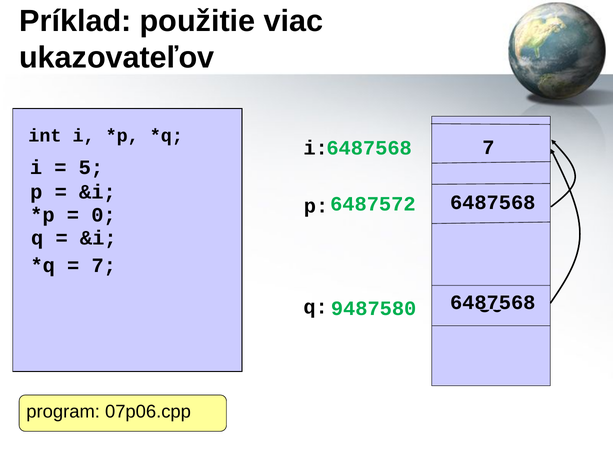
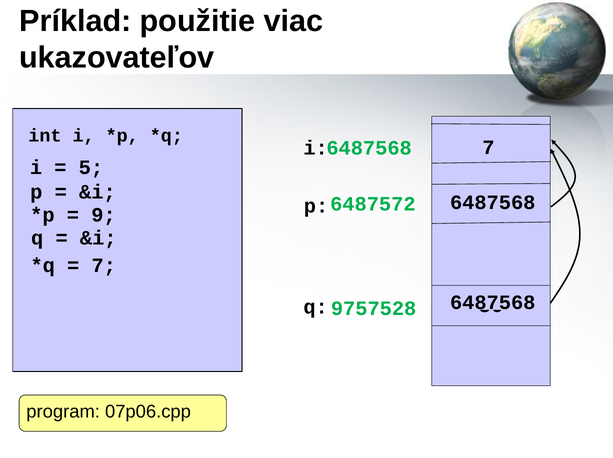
0: 0 -> 9
9487580: 9487580 -> 9757528
